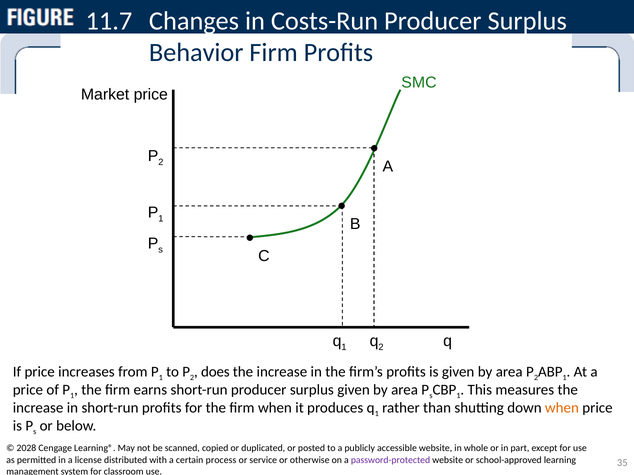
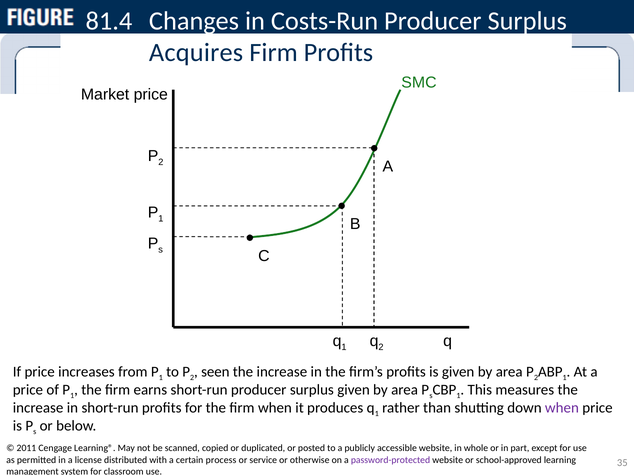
11.7: 11.7 -> 81.4
Behavior: Behavior -> Acquires
does: does -> seen
when at (562, 408) colour: orange -> purple
2028: 2028 -> 2011
